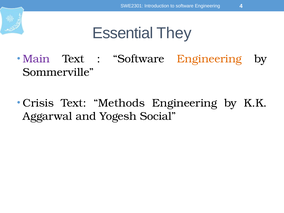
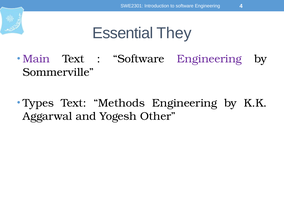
Engineering at (209, 59) colour: orange -> purple
Crisis: Crisis -> Types
Social: Social -> Other
